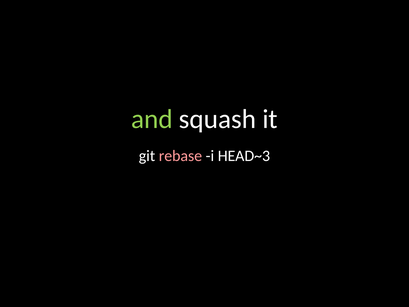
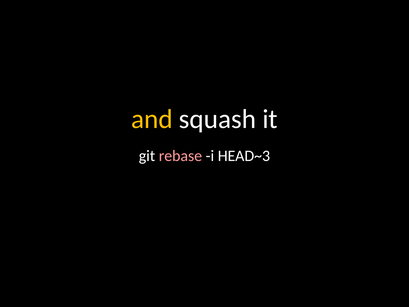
and colour: light green -> yellow
